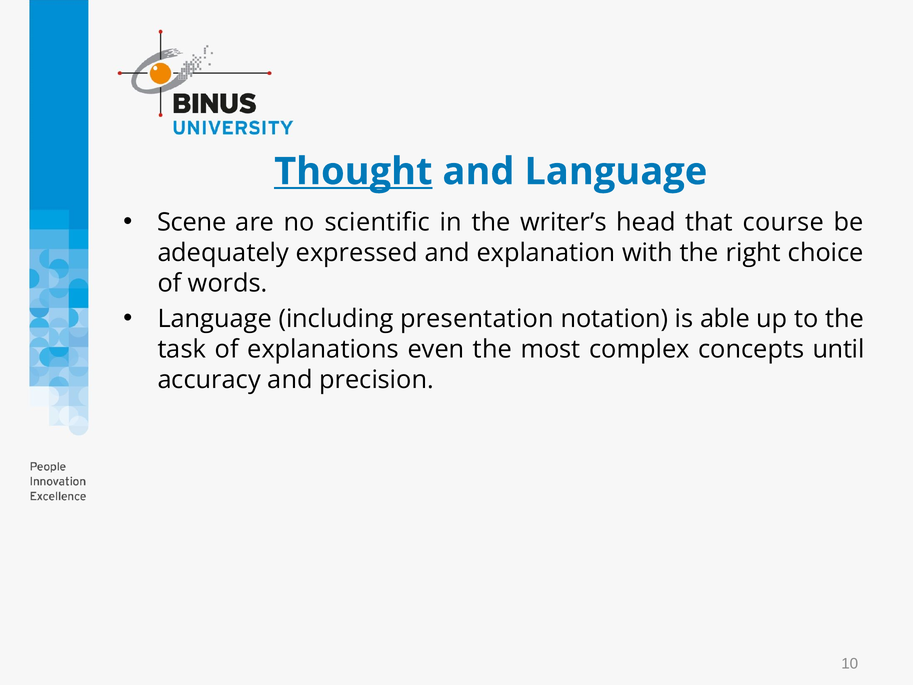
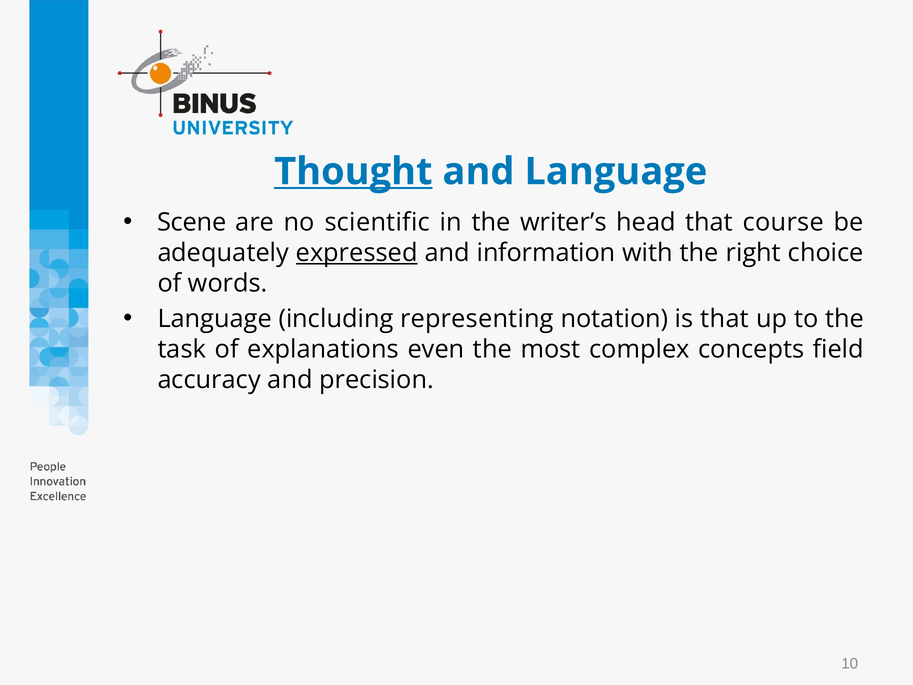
expressed underline: none -> present
explanation: explanation -> information
presentation: presentation -> representing
is able: able -> that
until: until -> field
